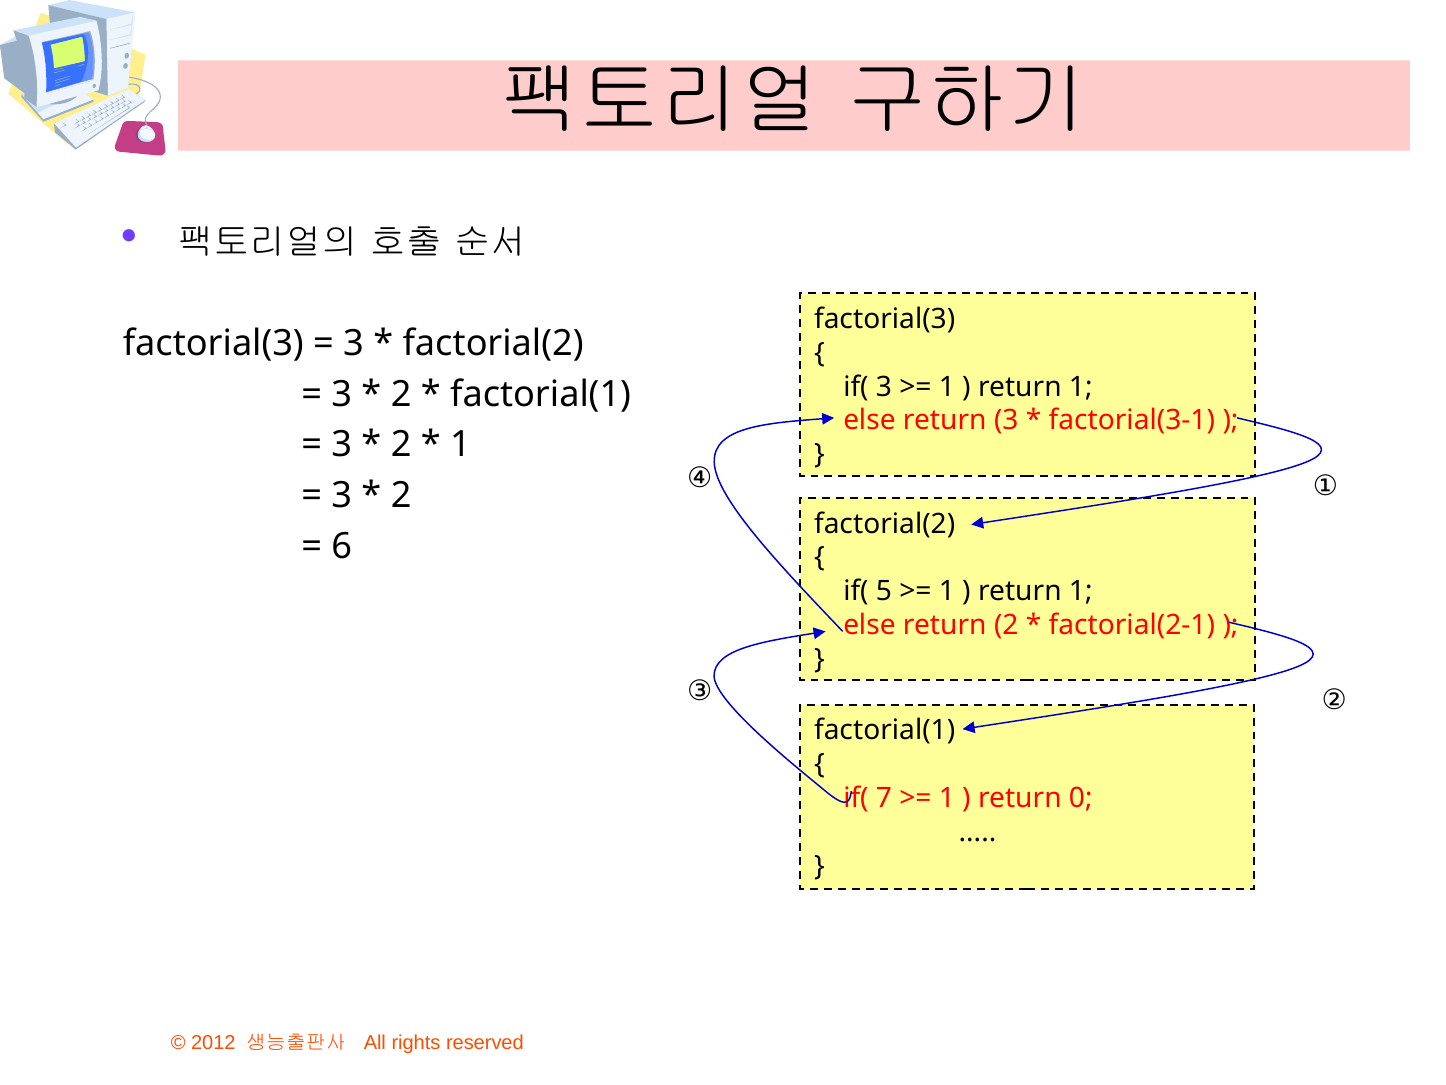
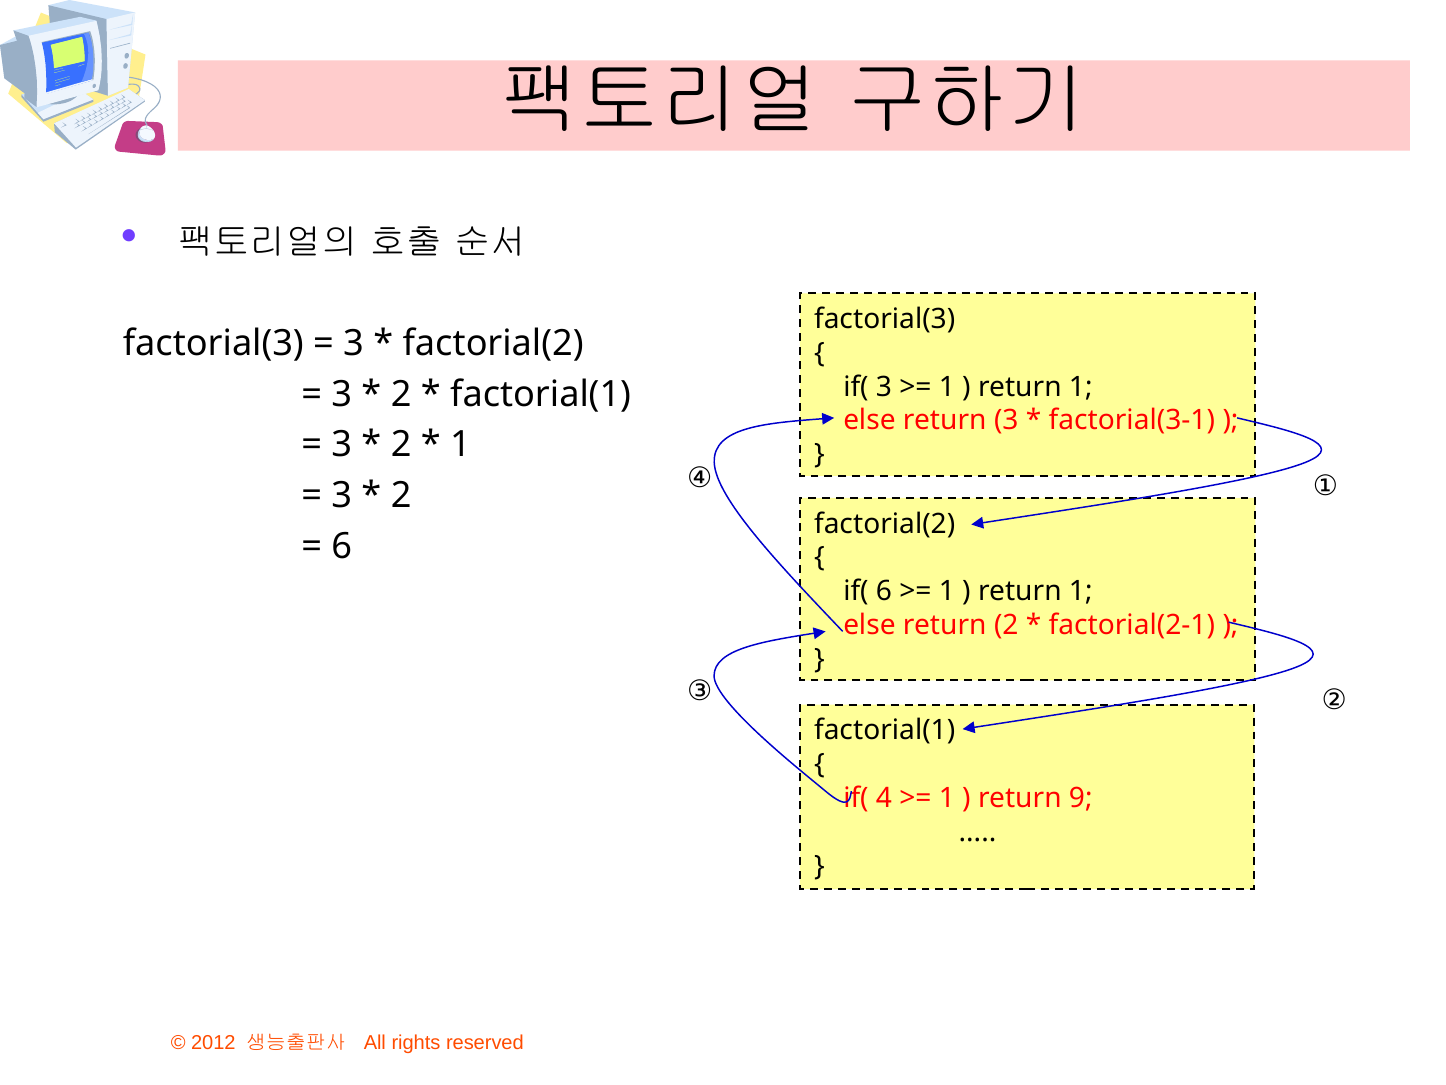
if( 5: 5 -> 6
7: 7 -> 4
0: 0 -> 9
